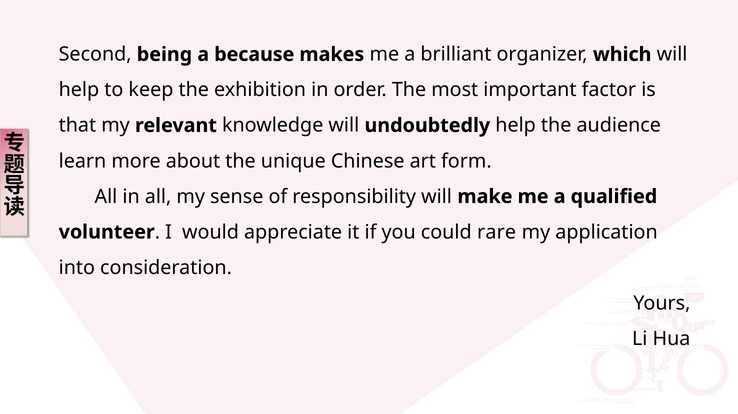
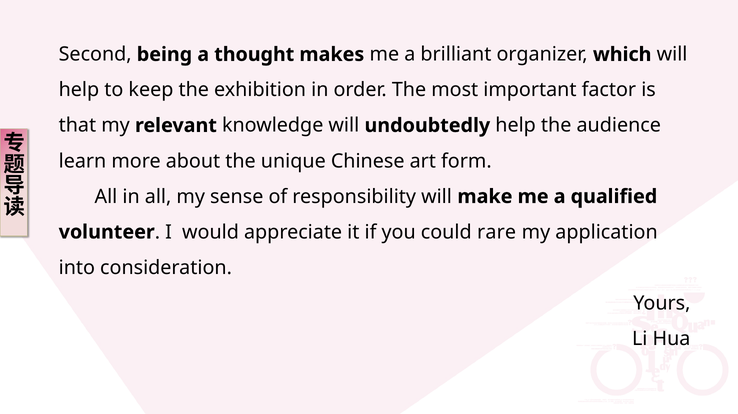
because: because -> thought
